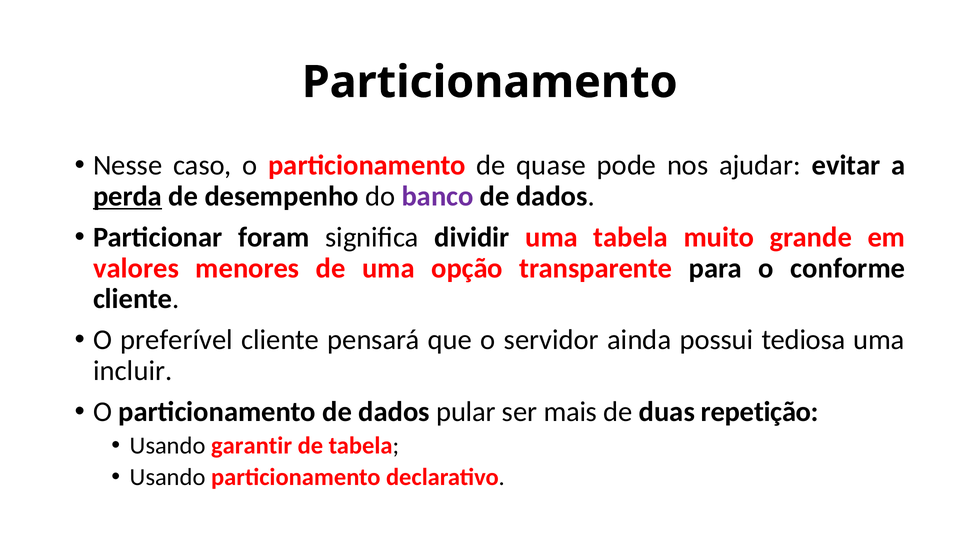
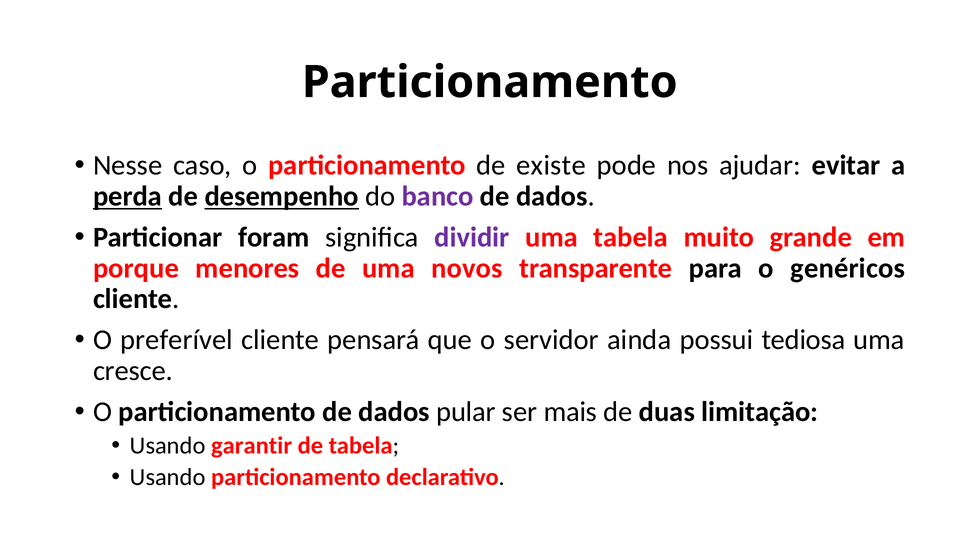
quase: quase -> existe
desempenho underline: none -> present
dividir colour: black -> purple
valores: valores -> porque
opção: opção -> novos
conforme: conforme -> genéricos
incluir: incluir -> cresce
repetição: repetição -> limitação
